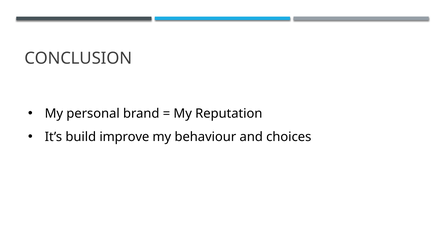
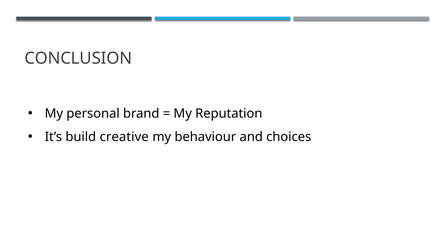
improve: improve -> creative
